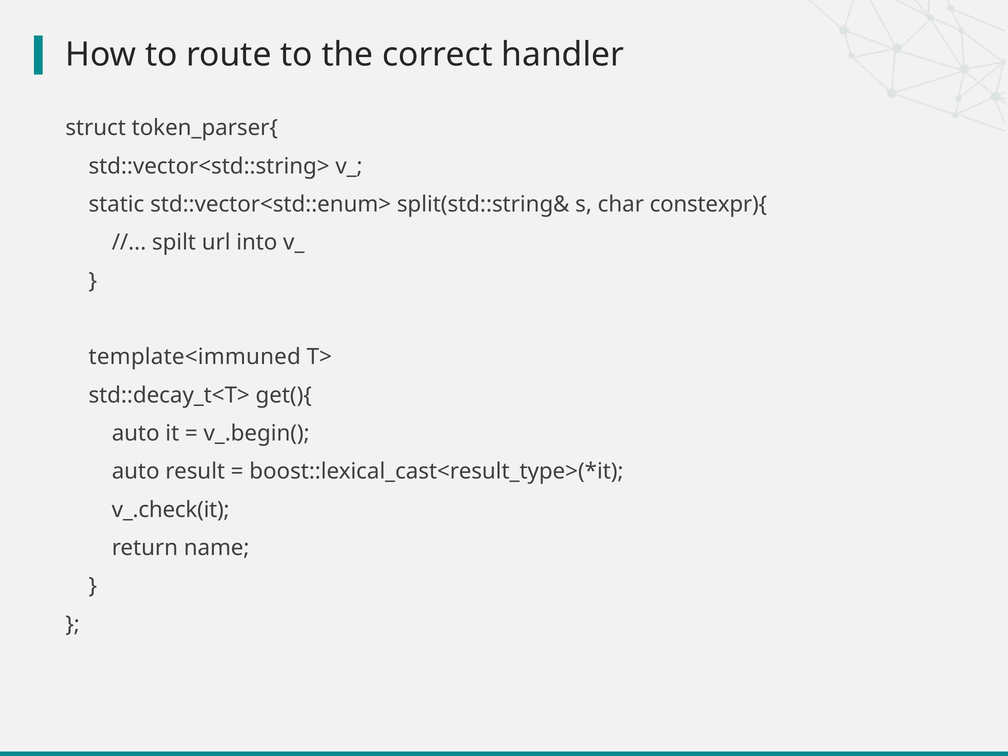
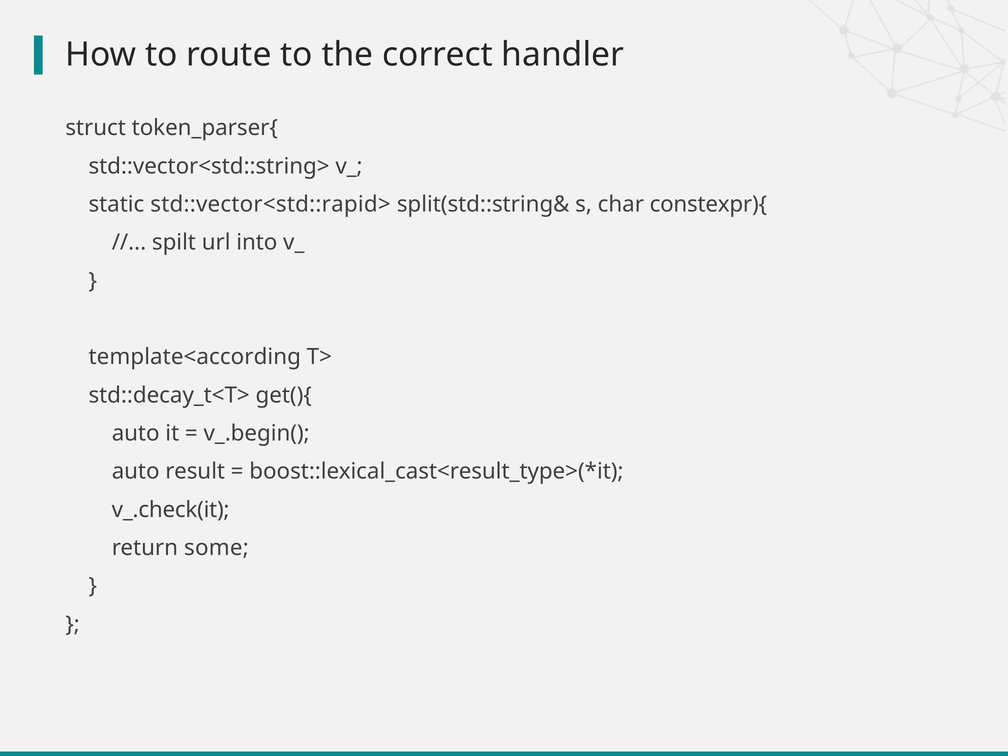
std::vector<std::enum>: std::vector<std::enum> -> std::vector<std::rapid>
template<immuned: template<immuned -> template<according
name: name -> some
